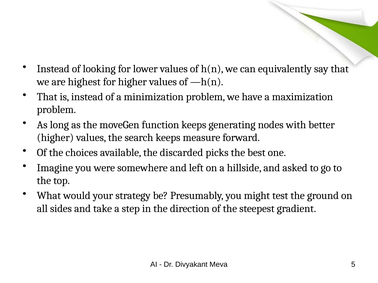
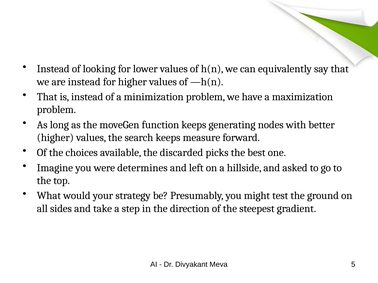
are highest: highest -> instead
somewhere: somewhere -> determines
